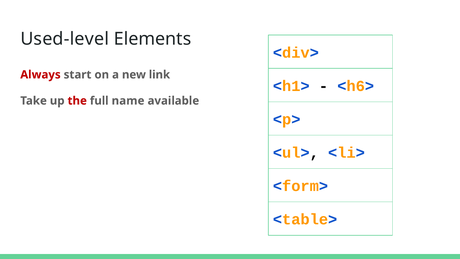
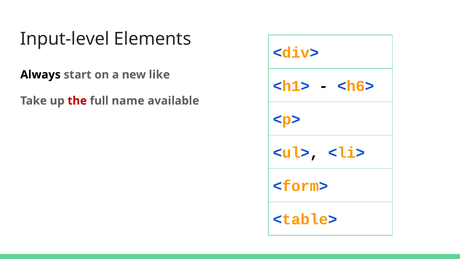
Used-level: Used-level -> Input-level
Always colour: red -> black
link: link -> like
